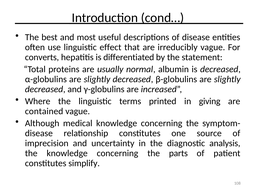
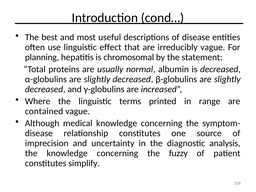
converts: converts -> planning
differentiated: differentiated -> chromosomal
giving: giving -> range
parts: parts -> fuzzy
